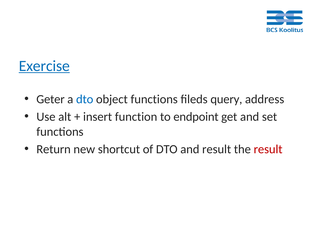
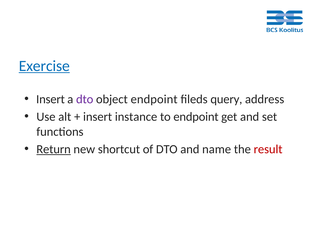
Geter at (51, 99): Geter -> Insert
dto at (85, 99) colour: blue -> purple
object functions: functions -> endpoint
function: function -> instance
Return underline: none -> present
and result: result -> name
